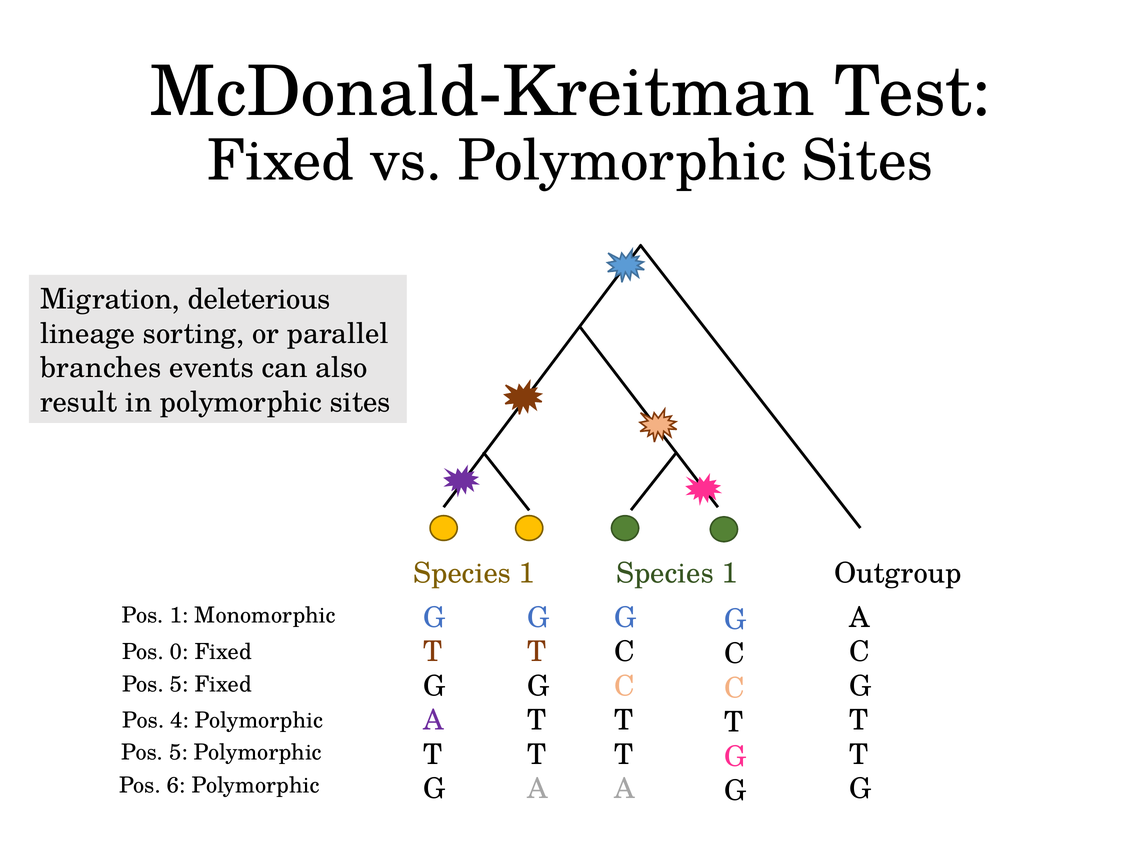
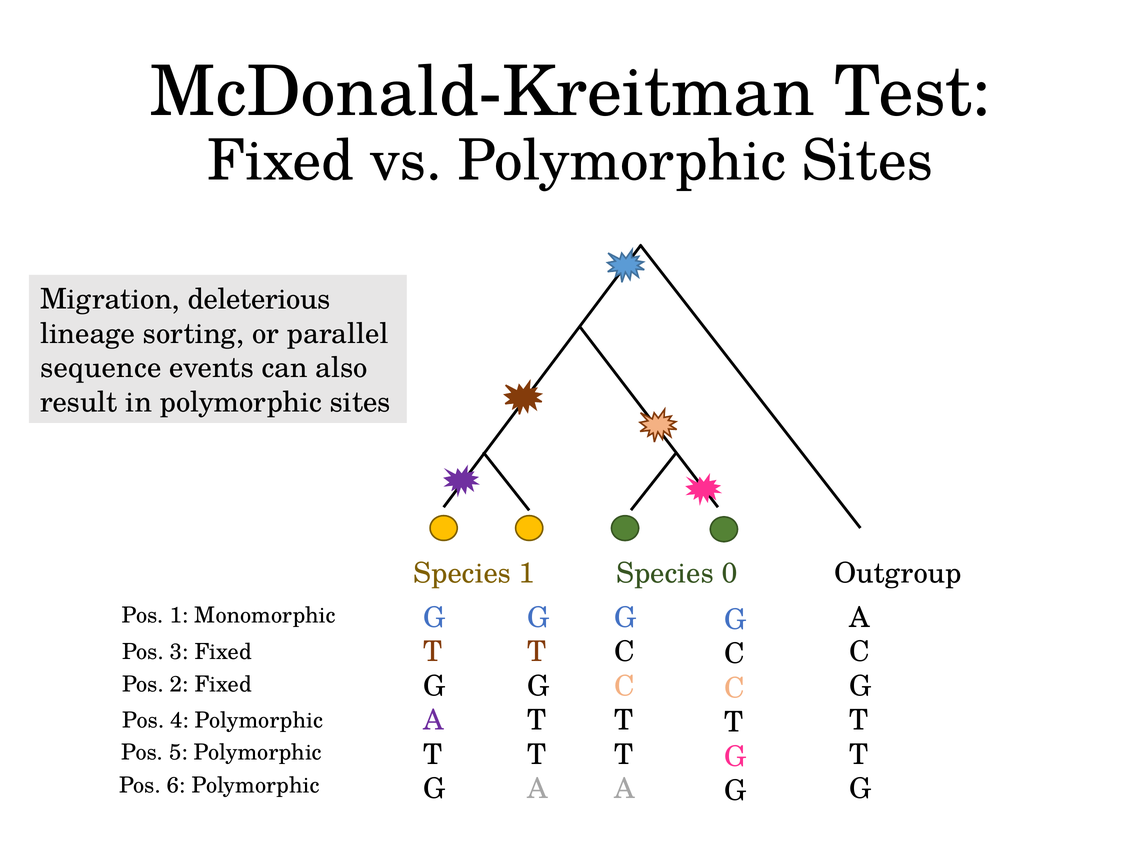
branches: branches -> sequence
1 Species 1: 1 -> 0
0: 0 -> 3
5 at (179, 684): 5 -> 2
